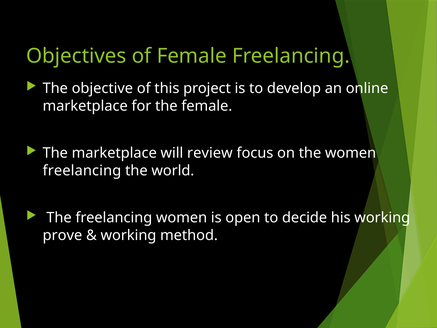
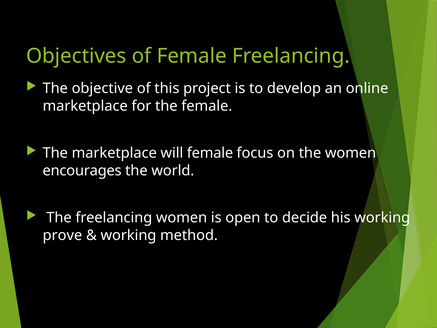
will review: review -> female
freelancing at (82, 170): freelancing -> encourages
